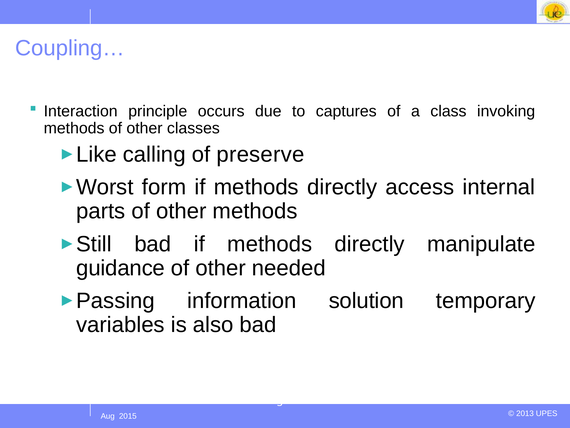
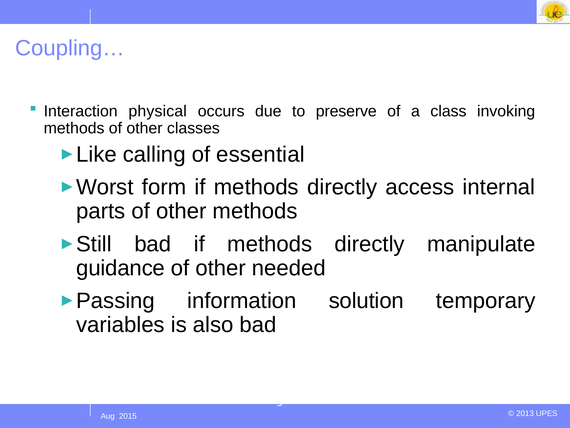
principle: principle -> physical
captures: captures -> preserve
preserve: preserve -> essential
